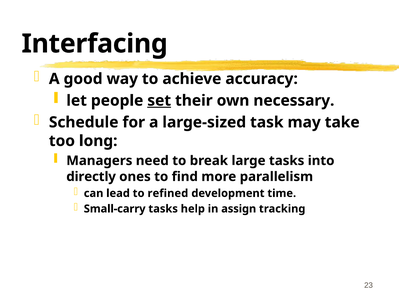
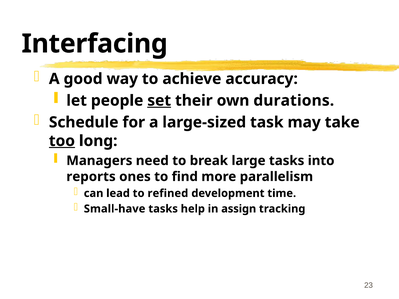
necessary: necessary -> durations
too underline: none -> present
directly: directly -> reports
Small-carry: Small-carry -> Small-have
